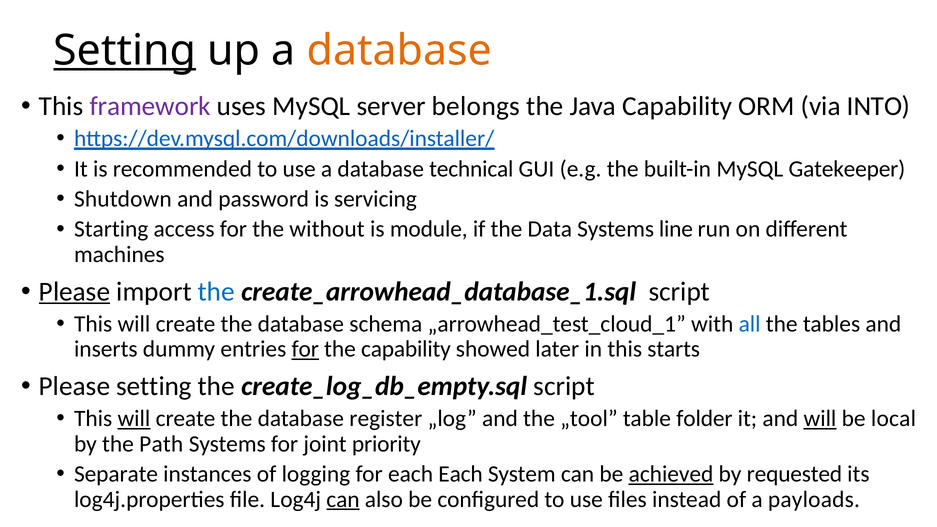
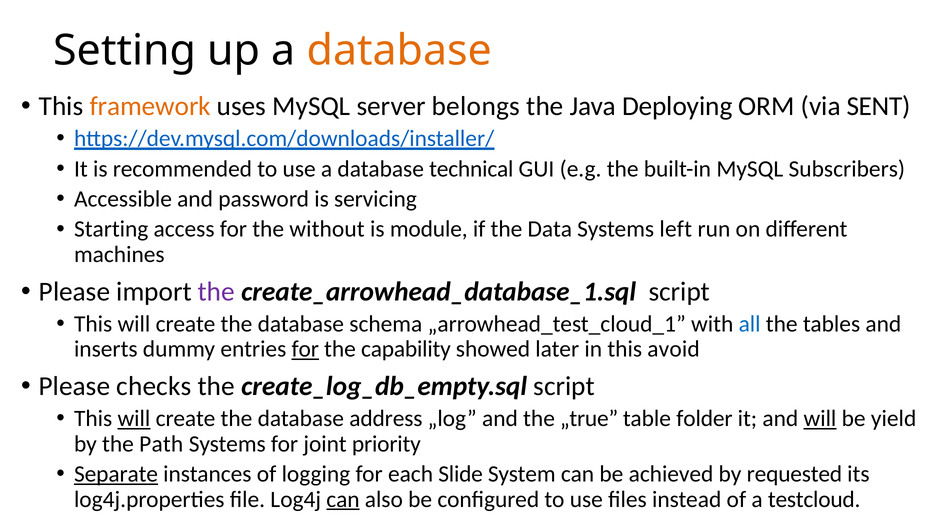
Setting at (125, 51) underline: present -> none
framework colour: purple -> orange
Java Capability: Capability -> Deploying
INTO: INTO -> SENT
Gatekeeper: Gatekeeper -> Subscribers
Shutdown: Shutdown -> Accessible
line: line -> left
Please at (75, 292) underline: present -> none
the at (216, 292) colour: blue -> purple
starts: starts -> avoid
Please setting: setting -> checks
register: register -> address
„tool: „tool -> „true
local: local -> yield
Separate underline: none -> present
each Each: Each -> Slide
achieved underline: present -> none
payloads: payloads -> testcloud
